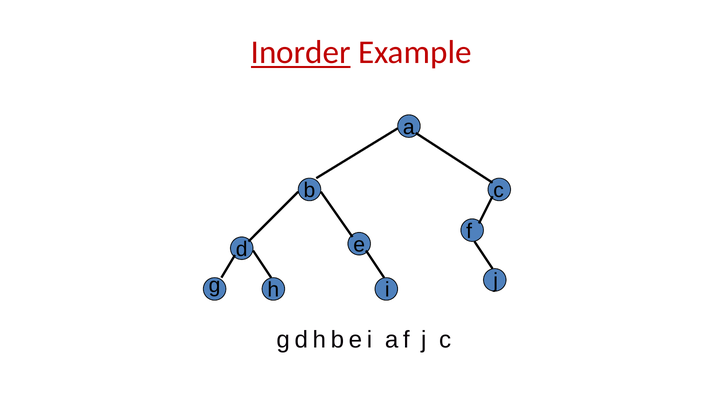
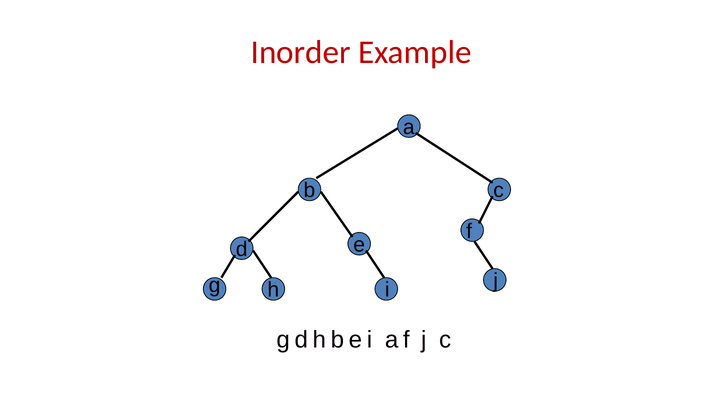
Inorder underline: present -> none
